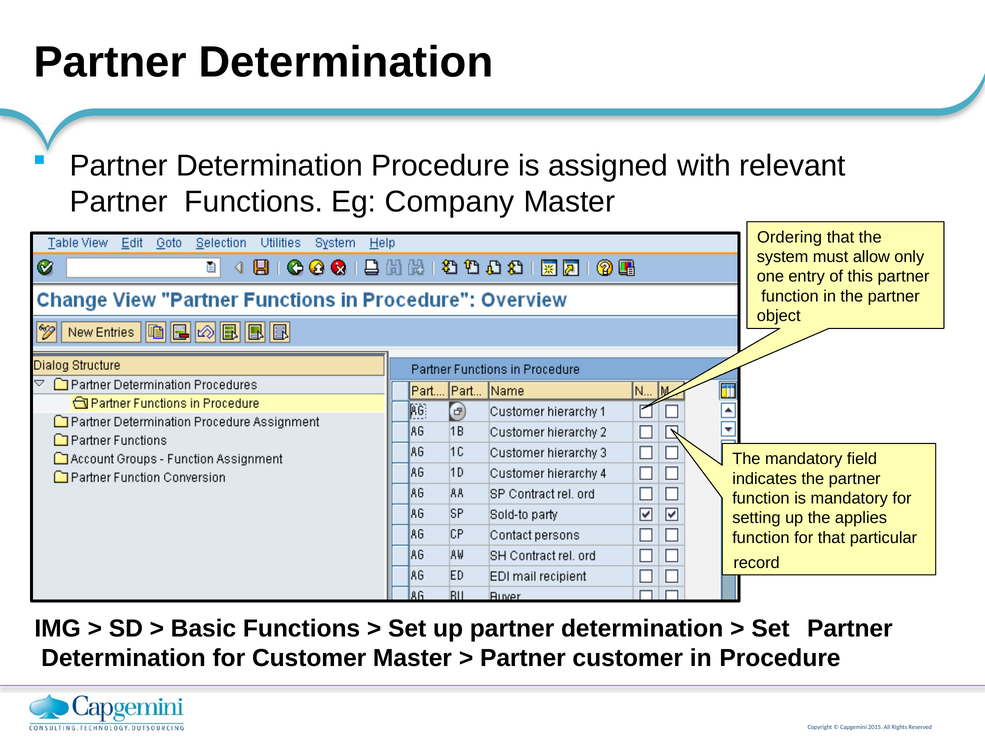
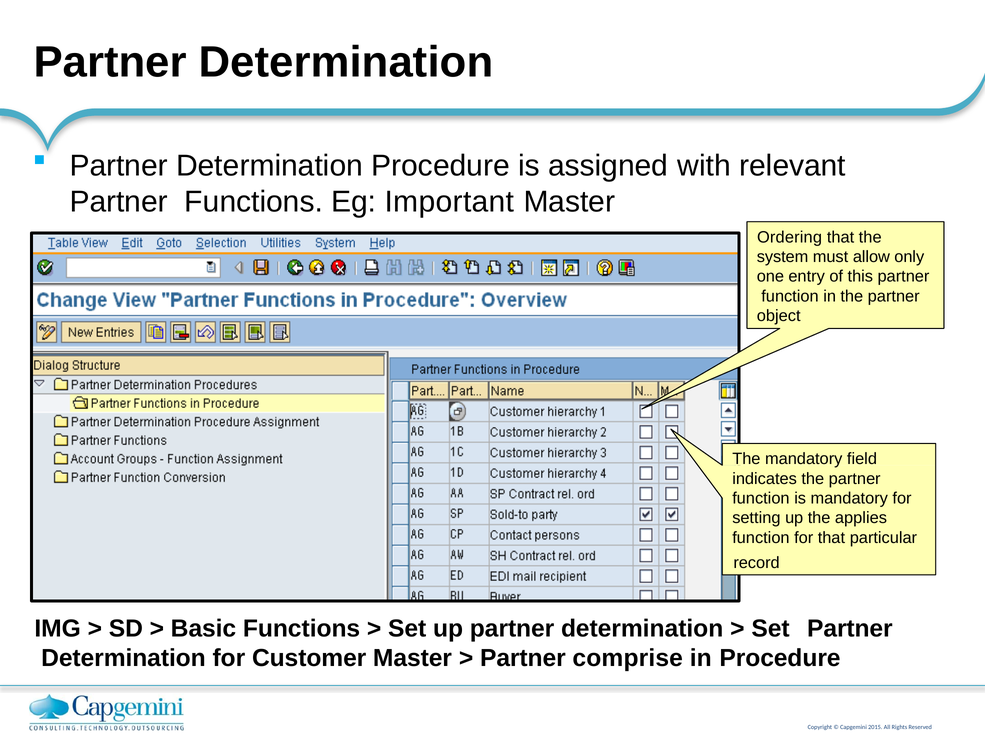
Company: Company -> Important
Partner customer: customer -> comprise
